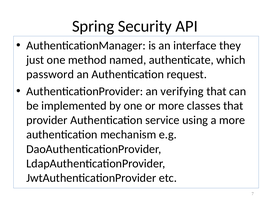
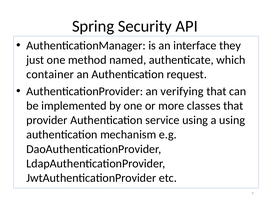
password: password -> container
a more: more -> using
